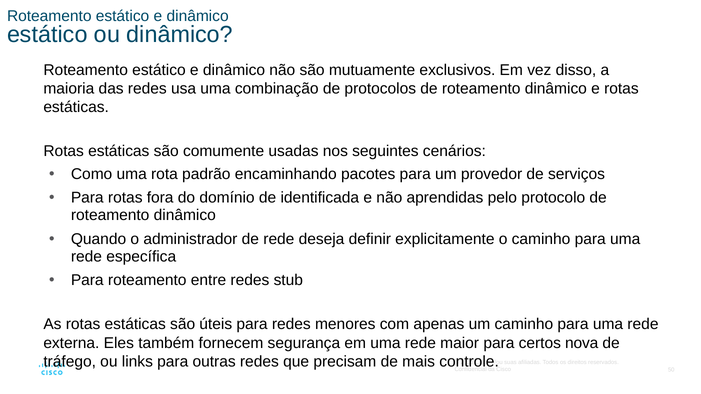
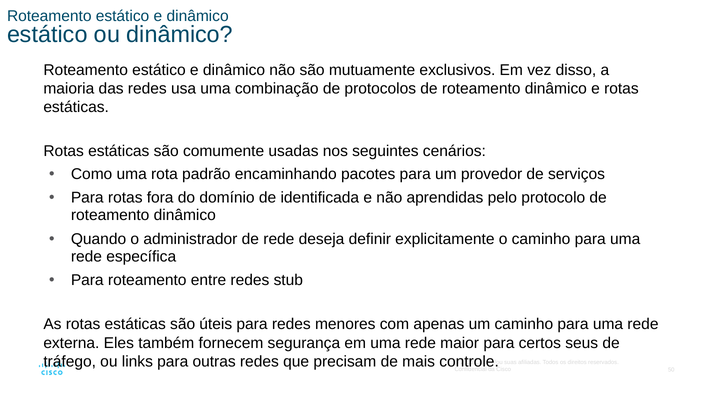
nova: nova -> seus
